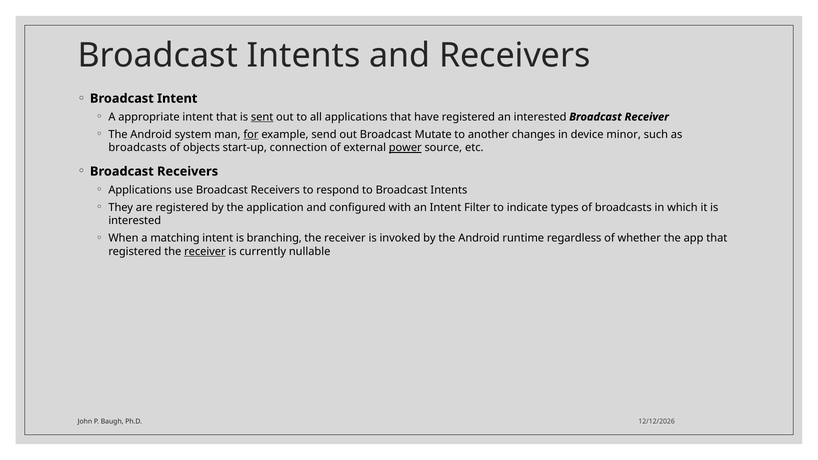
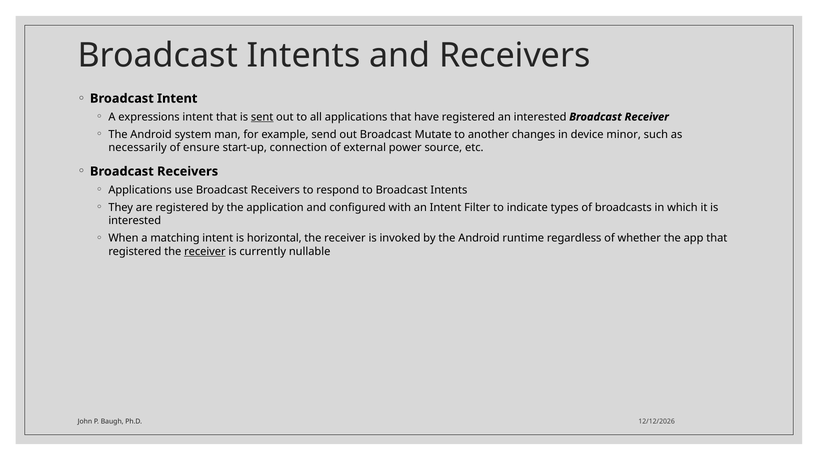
appropriate: appropriate -> expressions
for underline: present -> none
broadcasts at (138, 148): broadcasts -> necessarily
objects: objects -> ensure
power underline: present -> none
branching: branching -> horizontal
